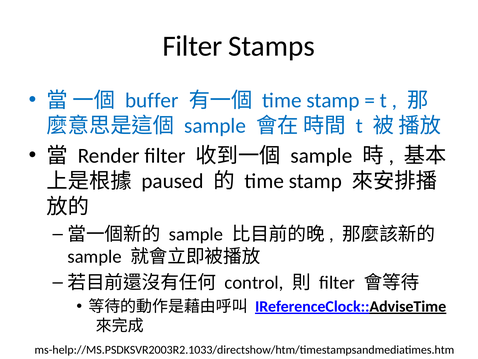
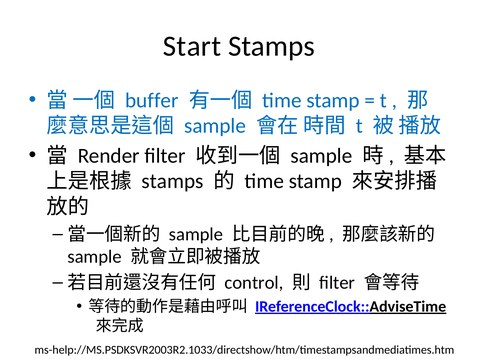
Filter at (192, 46): Filter -> Start
paused at (173, 181): paused -> stamps
